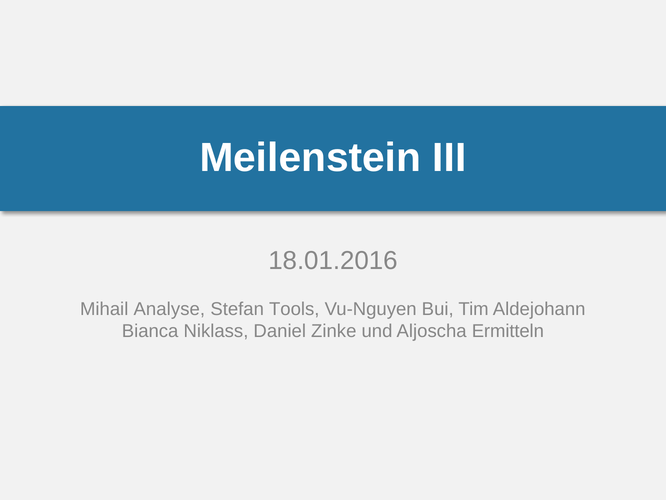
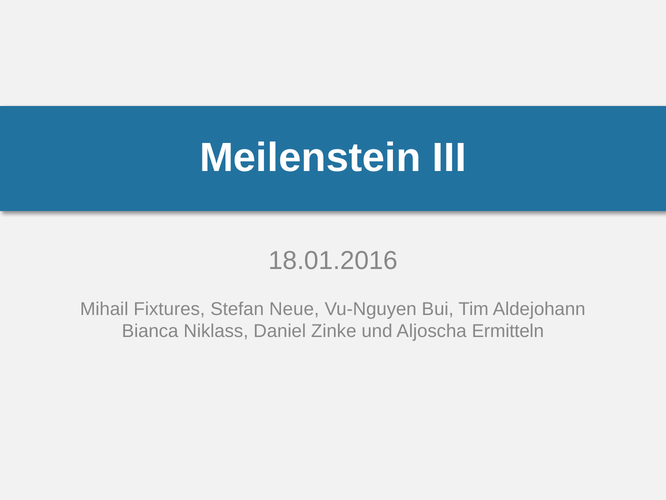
Analyse: Analyse -> Fixtures
Tools: Tools -> Neue
